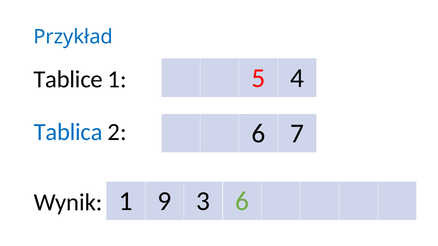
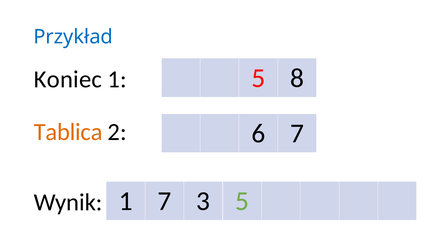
4: 4 -> 8
Tablice: Tablice -> Koniec
Tablica colour: blue -> orange
1 9: 9 -> 7
3 6: 6 -> 5
